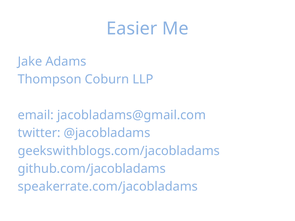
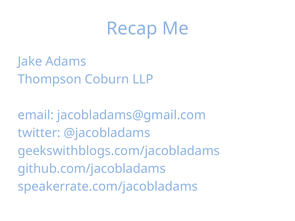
Easier: Easier -> Recap
